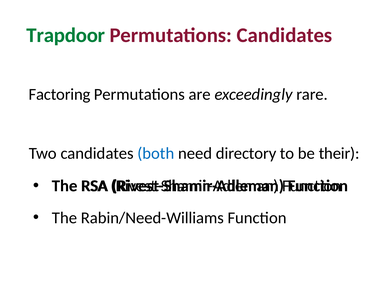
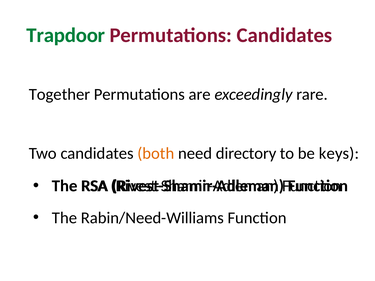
Factoring: Factoring -> Together
both colour: blue -> orange
their: their -> keys
